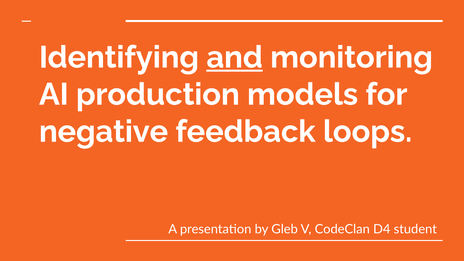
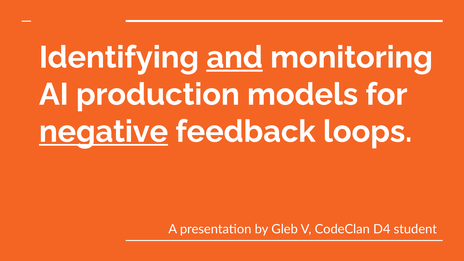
negative underline: none -> present
